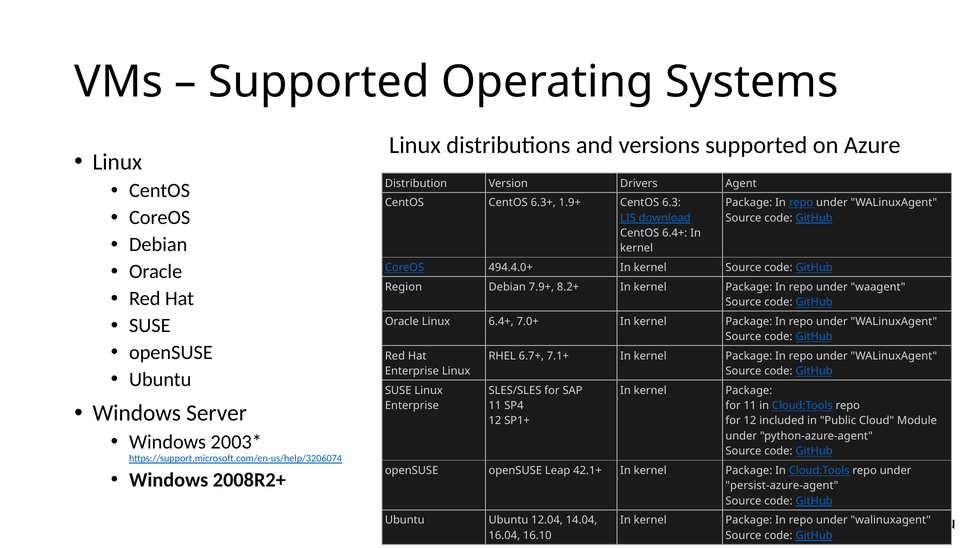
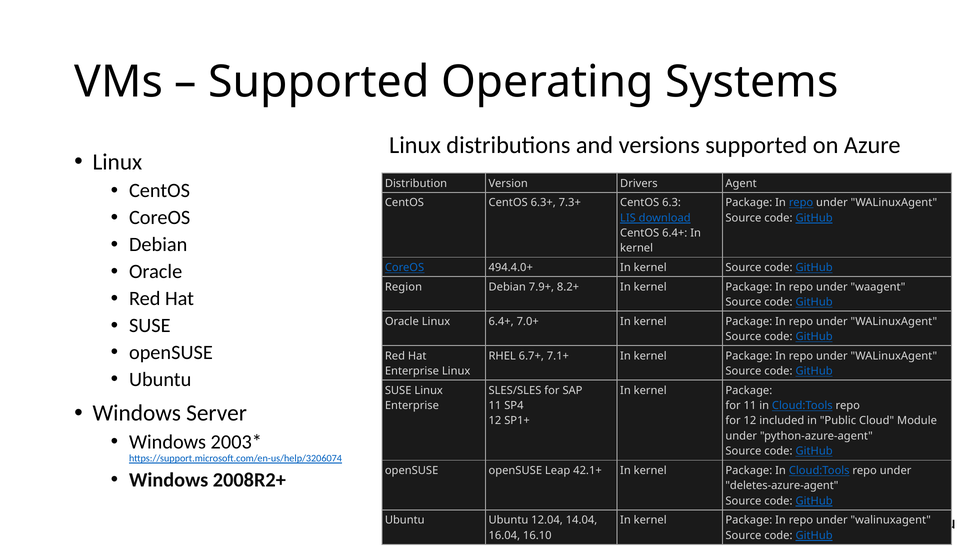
1.9+: 1.9+ -> 7.3+
persist-azure-agent: persist-azure-agent -> deletes-azure-agent
